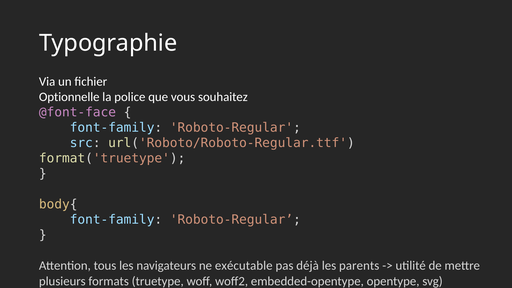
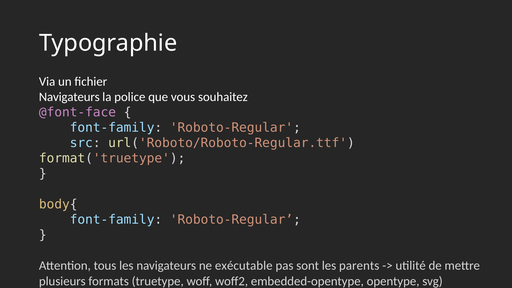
Optionnelle at (69, 97): Optionnelle -> Navigateurs
déjà: déjà -> sont
